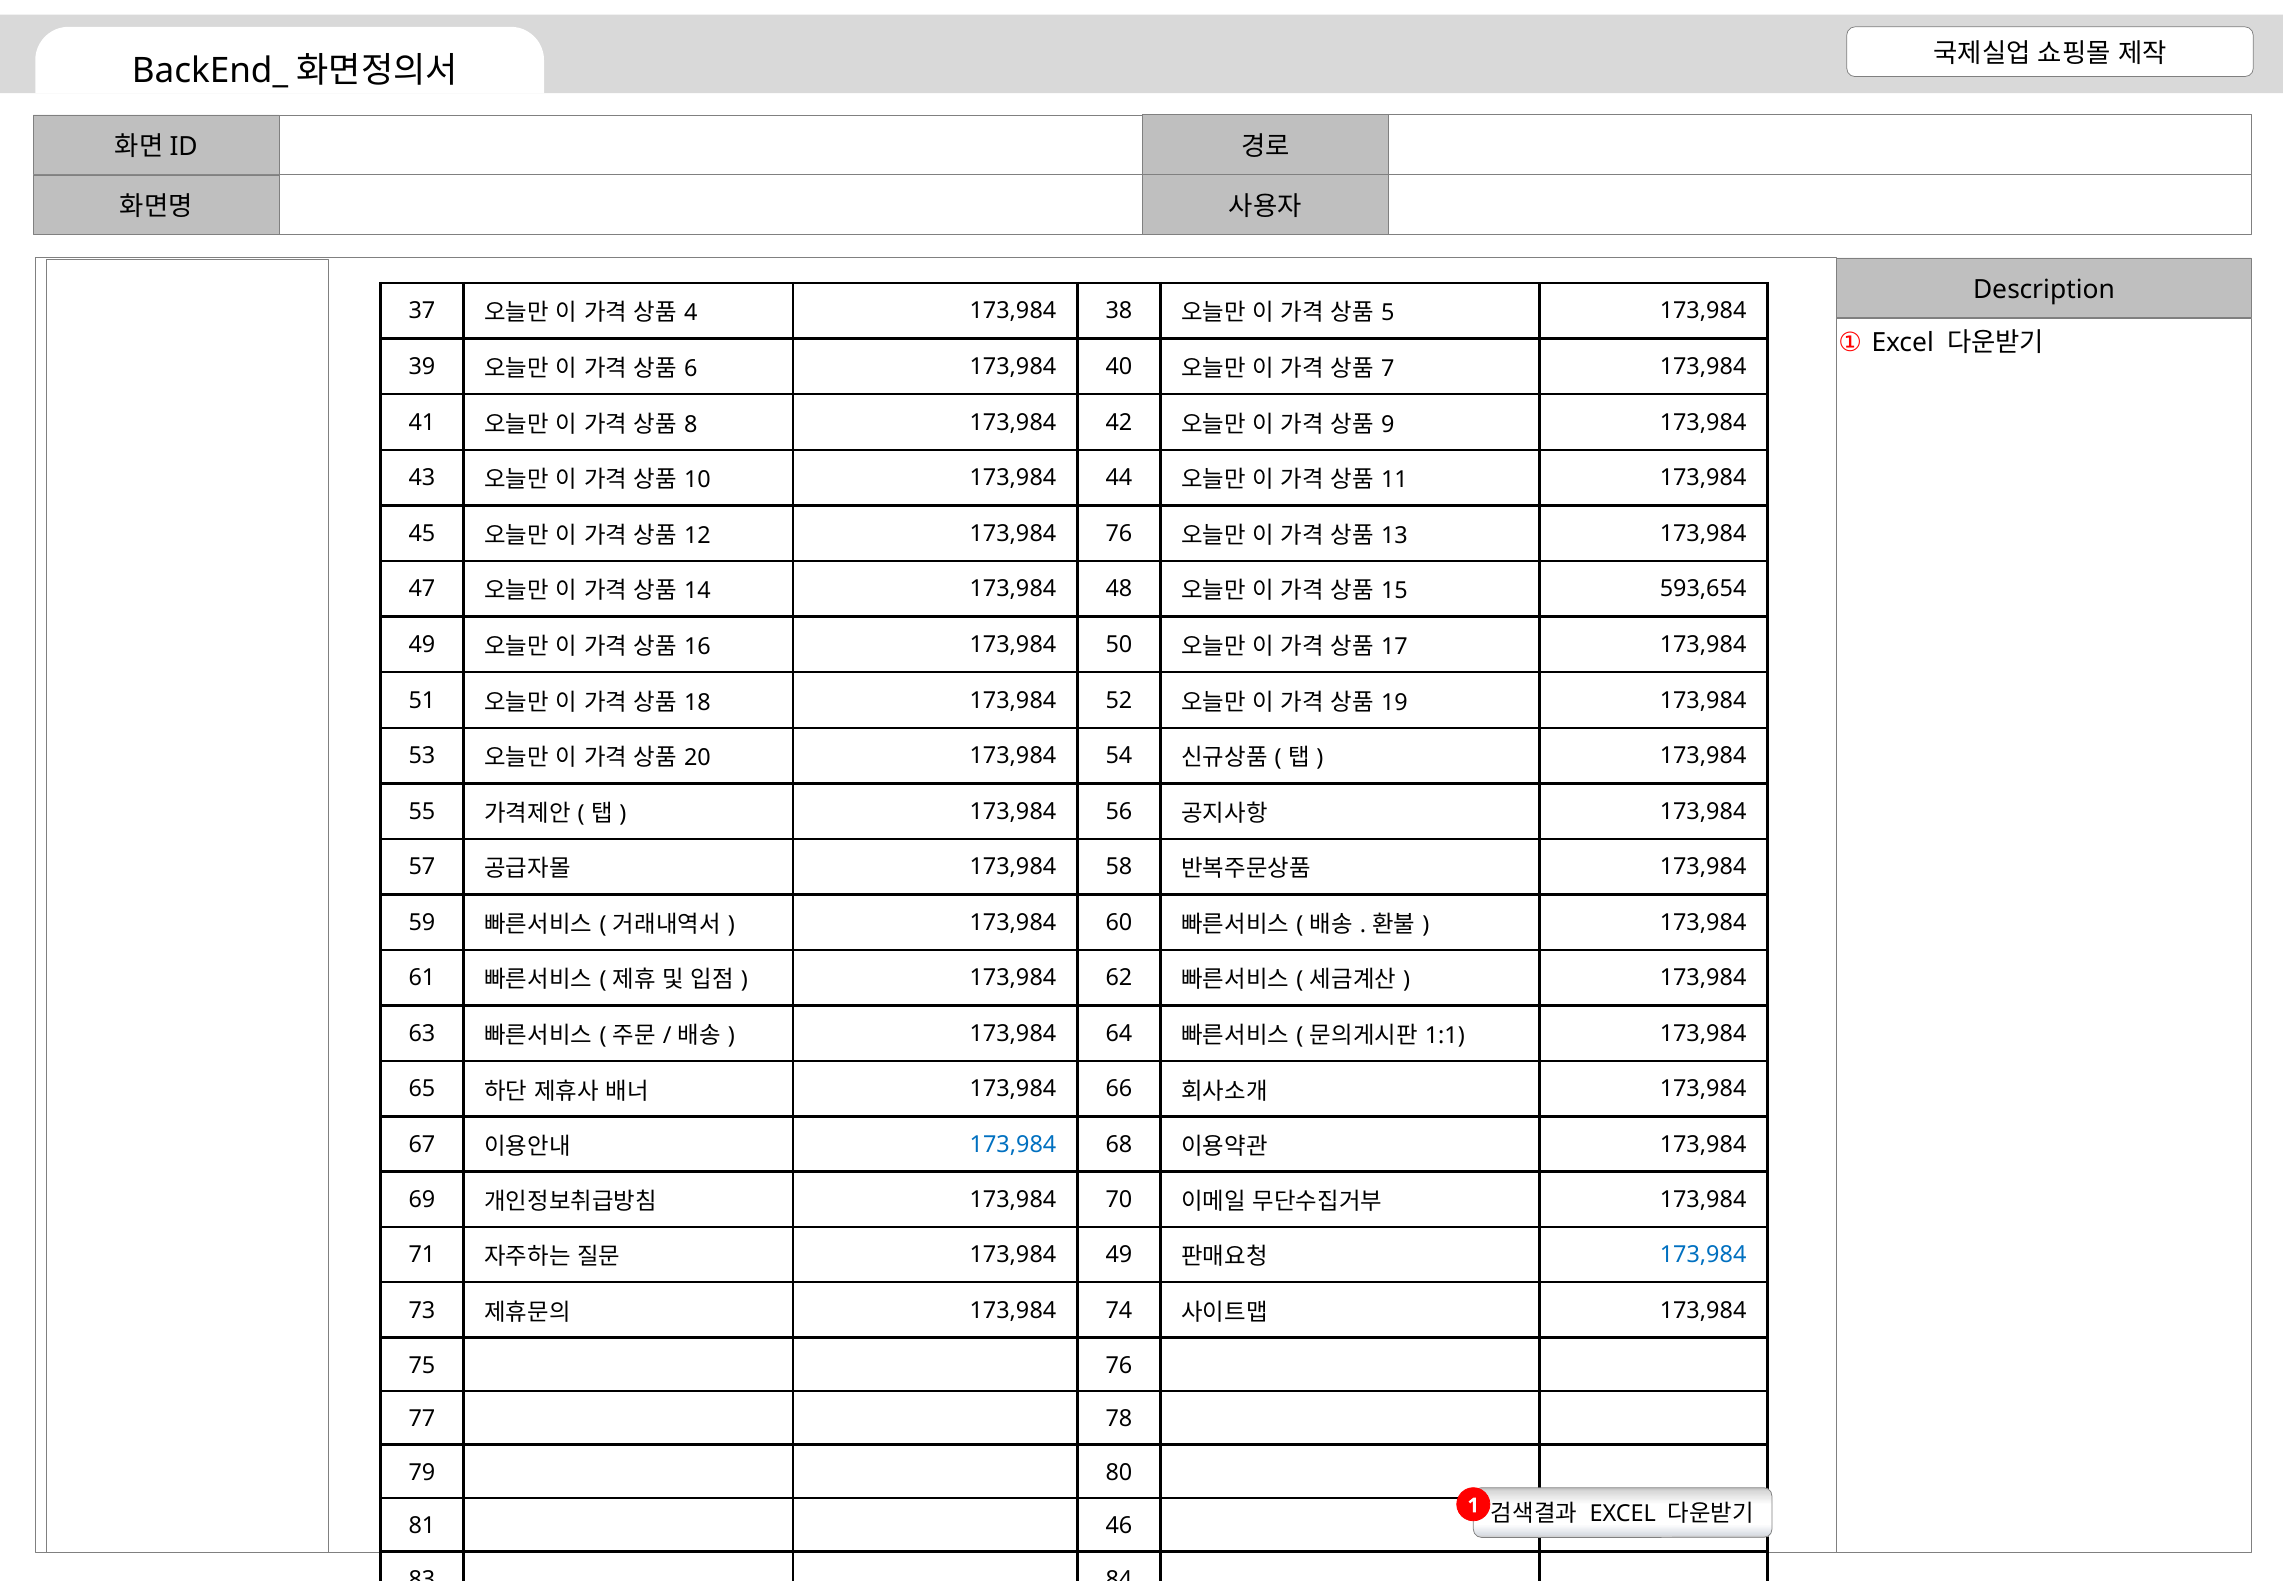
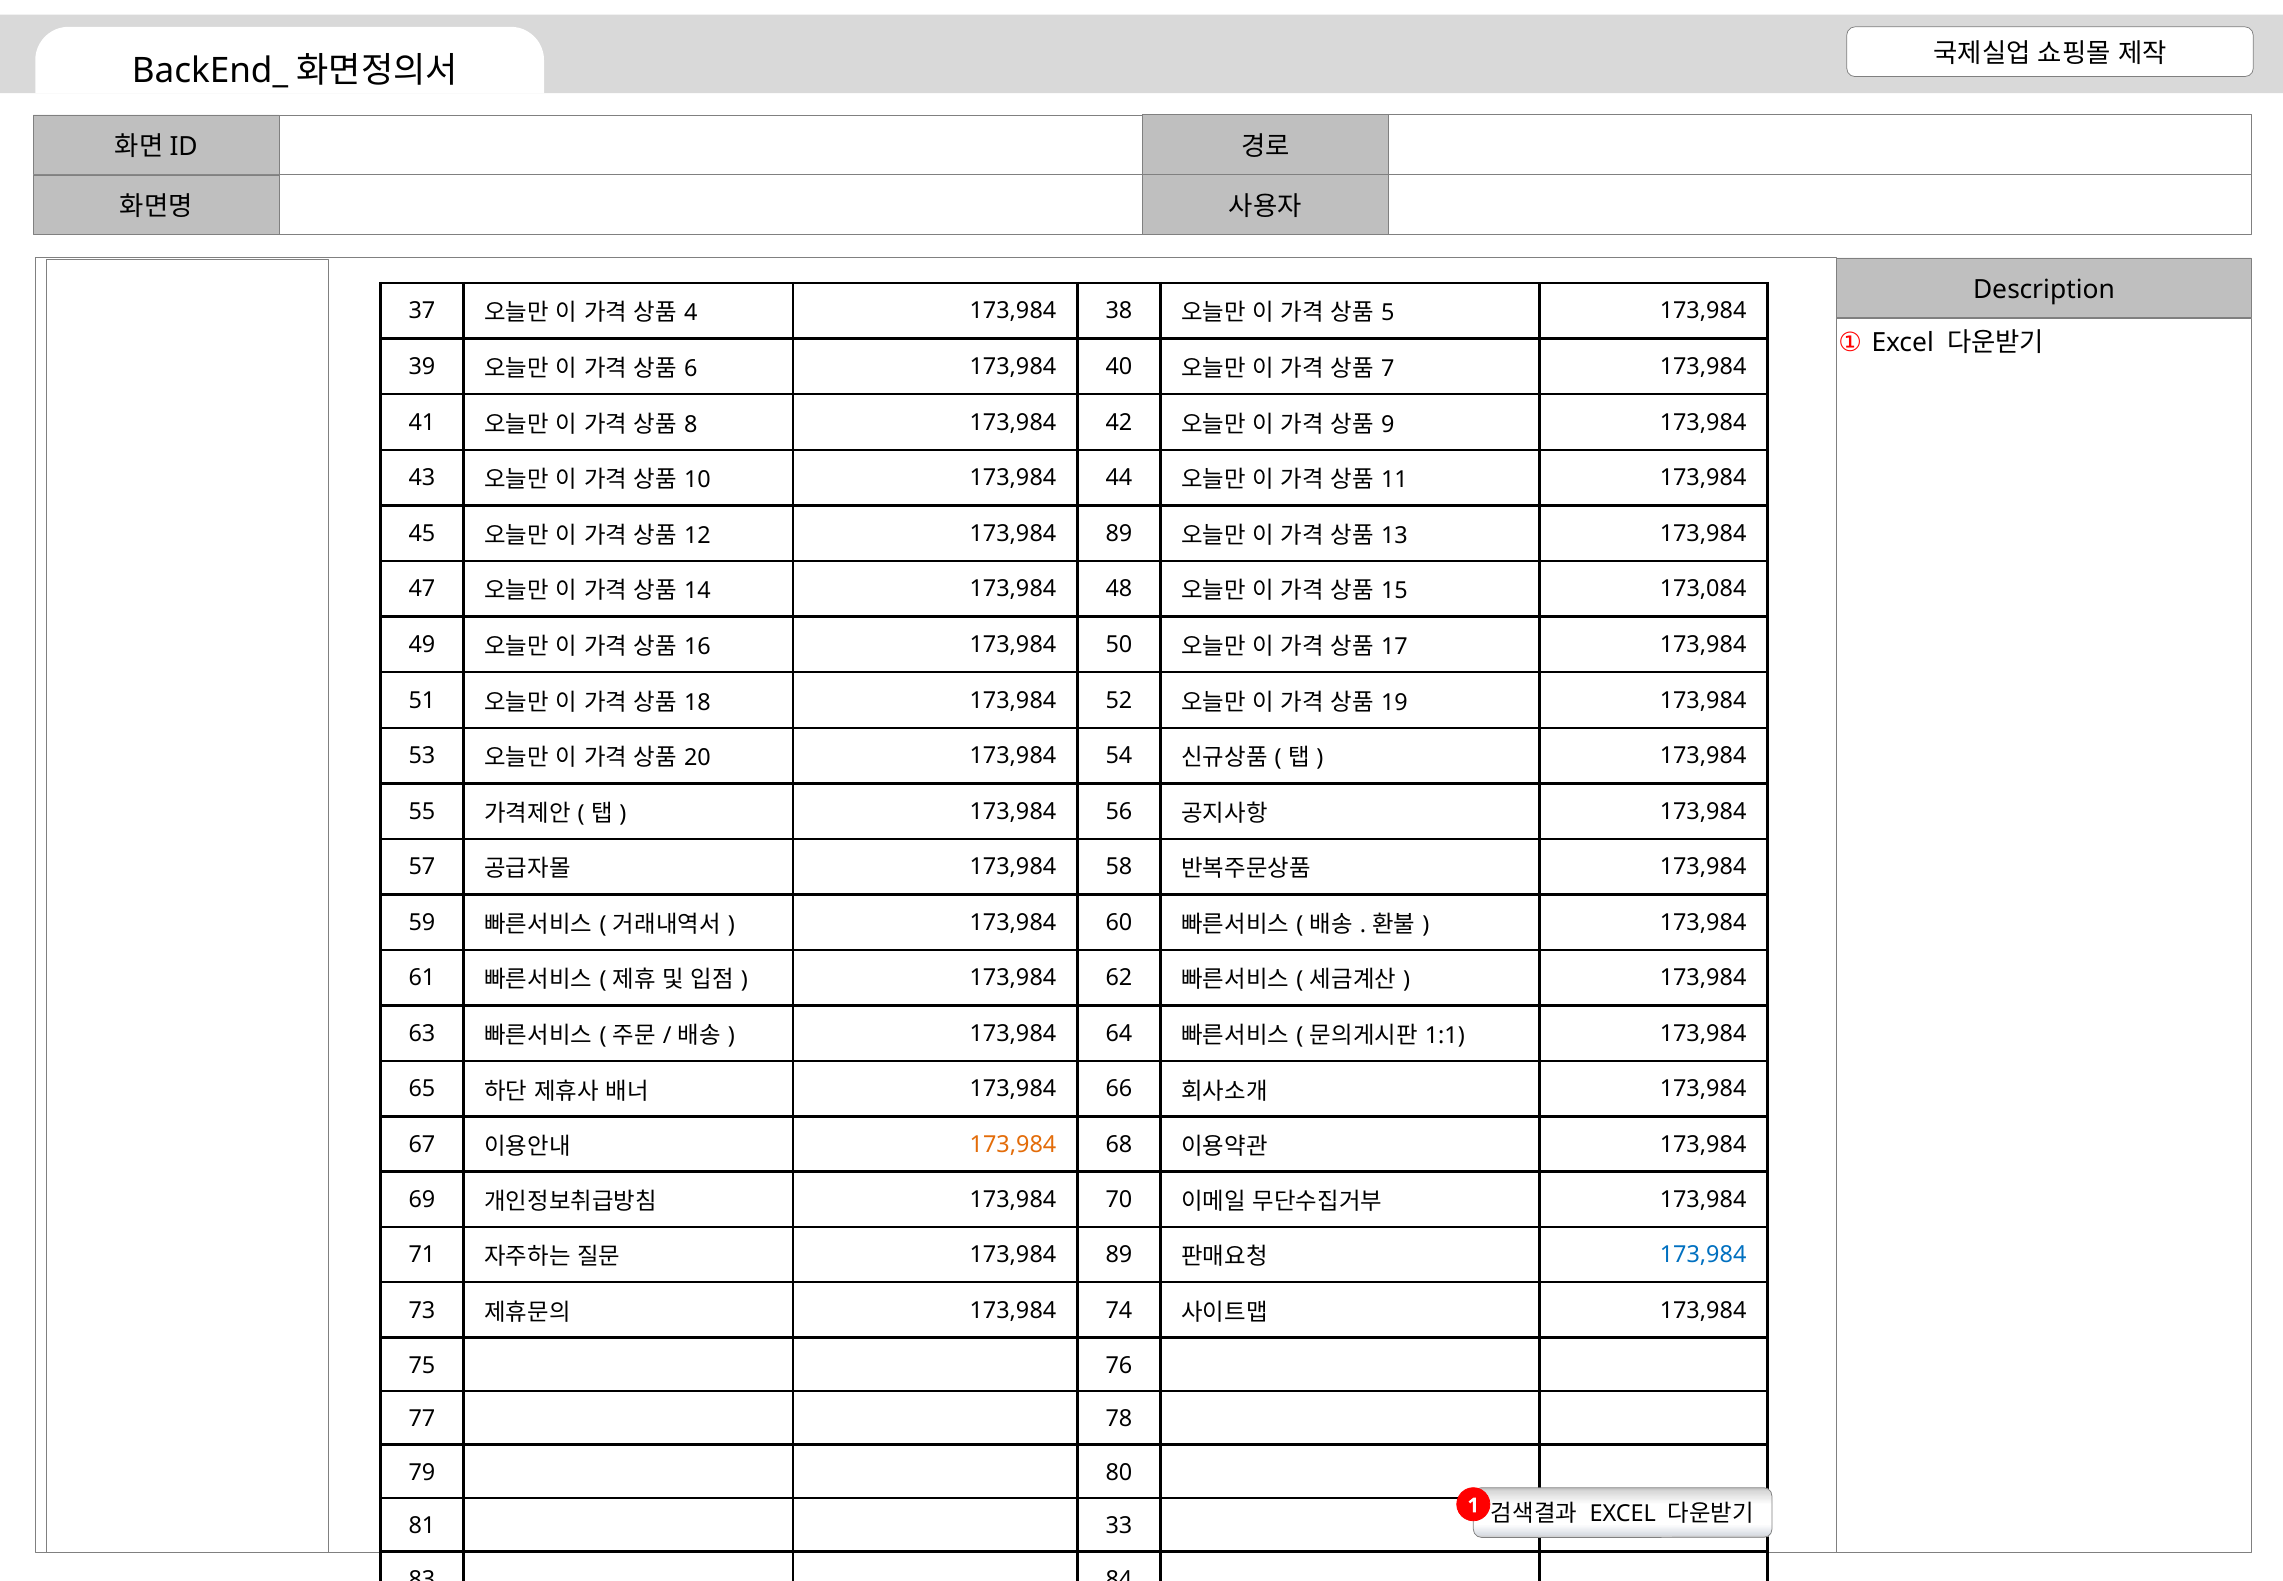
76 at (1119, 533): 76 -> 89
593,654: 593,654 -> 173,084
173,984 at (1013, 1144) colour: blue -> orange
49 at (1119, 1255): 49 -> 89
46: 46 -> 33
